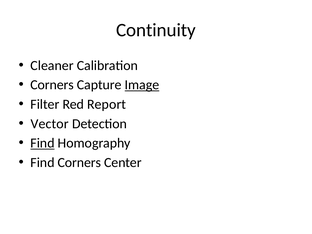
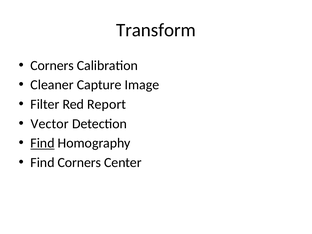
Continuity: Continuity -> Transform
Cleaner at (52, 65): Cleaner -> Corners
Corners at (52, 85): Corners -> Cleaner
Image underline: present -> none
